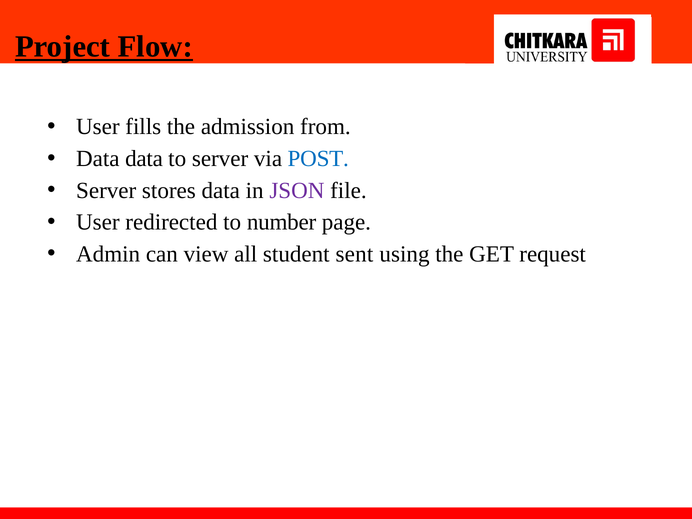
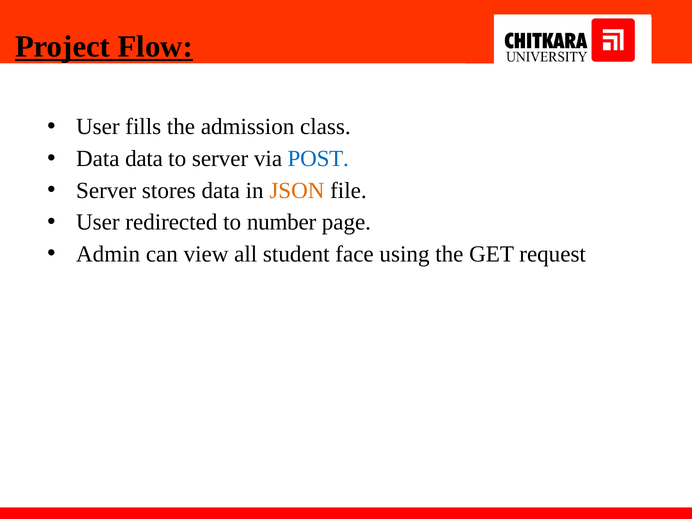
from: from -> class
JSON colour: purple -> orange
sent: sent -> face
